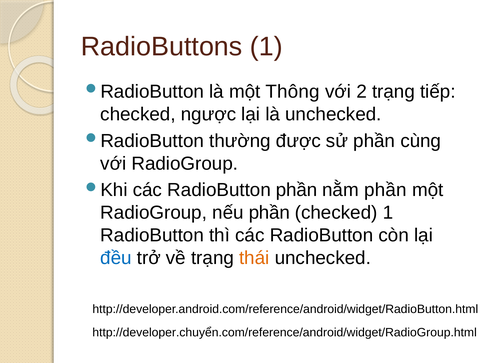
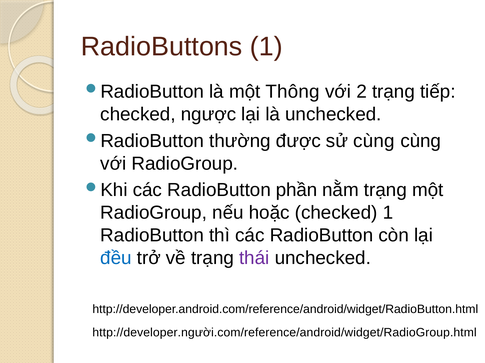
sử phần: phần -> cùng
nằm phần: phần -> trạng
nếu phần: phần -> hoặc
thái colour: orange -> purple
http://developer.chuyển.com/reference/android/widget/RadioGroup.html: http://developer.chuyển.com/reference/android/widget/RadioGroup.html -> http://developer.người.com/reference/android/widget/RadioGroup.html
